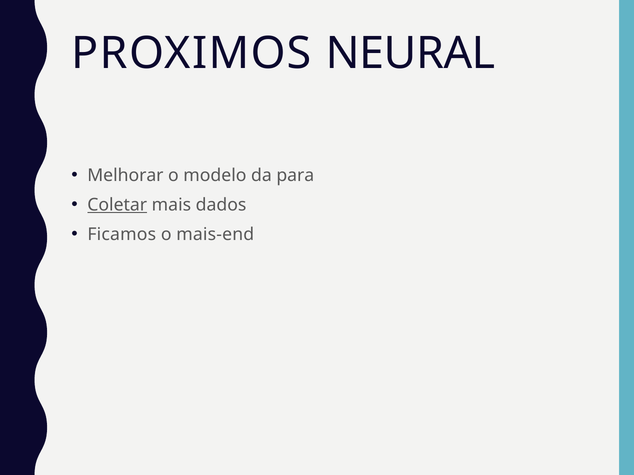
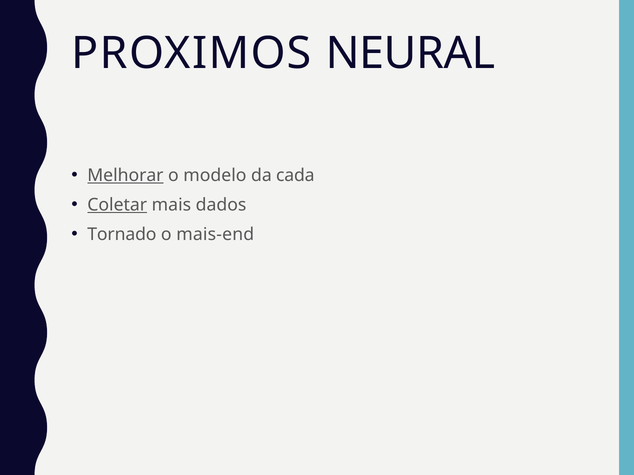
Melhorar underline: none -> present
para: para -> cada
Ficamos: Ficamos -> Tornado
